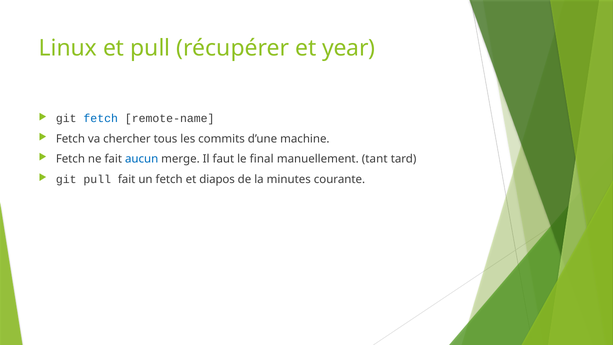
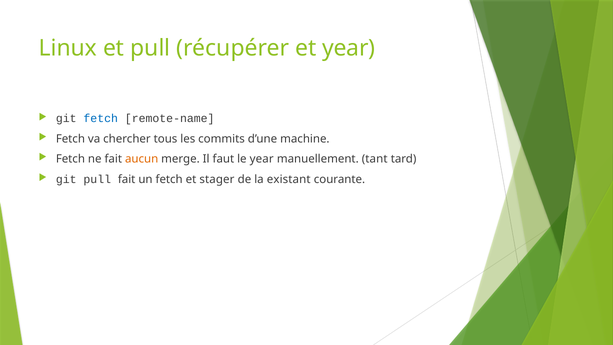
aucun colour: blue -> orange
le final: final -> year
diapos: diapos -> stager
minutes: minutes -> existant
